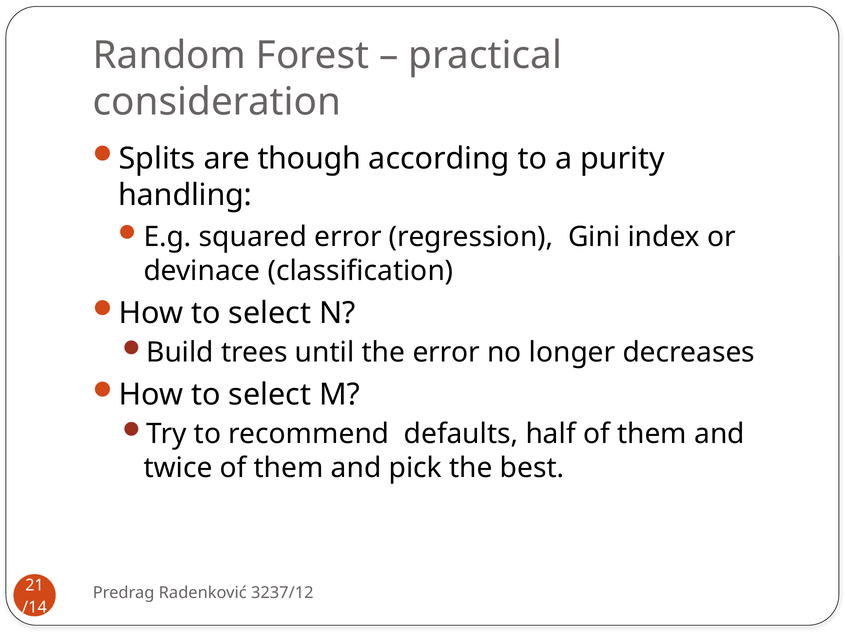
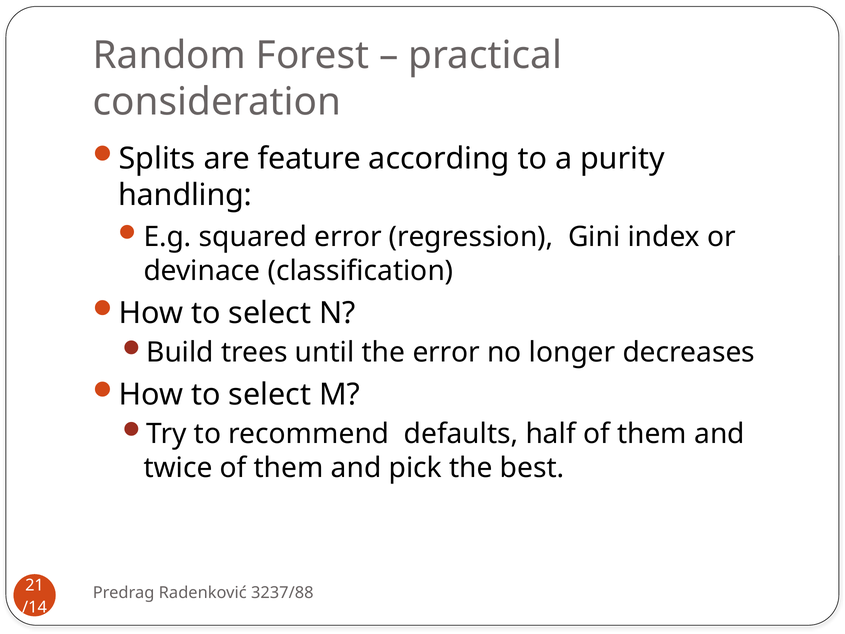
though: though -> feature
3237/12: 3237/12 -> 3237/88
